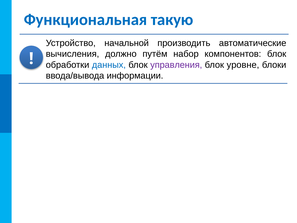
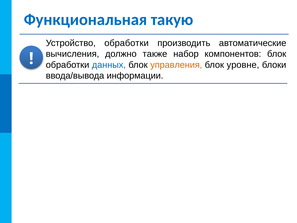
Устройство начальной: начальной -> обработки
путём: путём -> также
управления colour: purple -> orange
